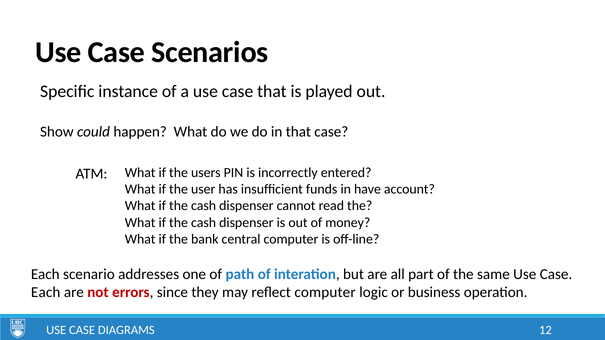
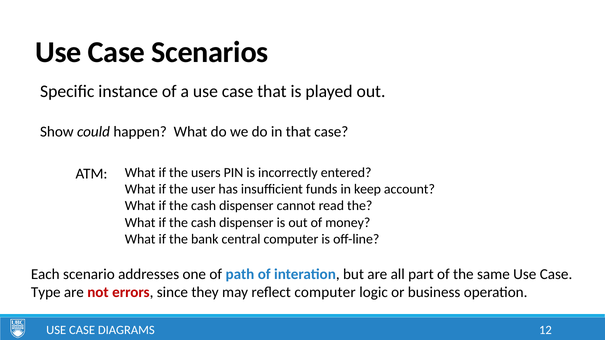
have: have -> keep
Each at (46, 292): Each -> Type
